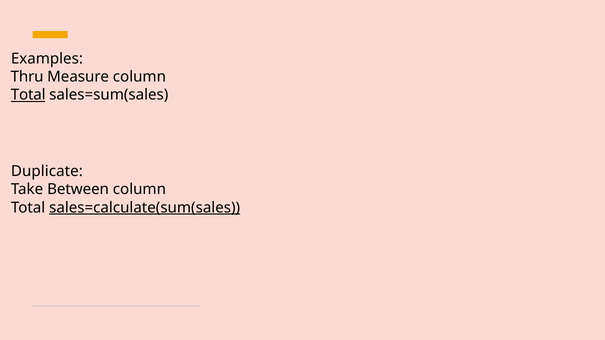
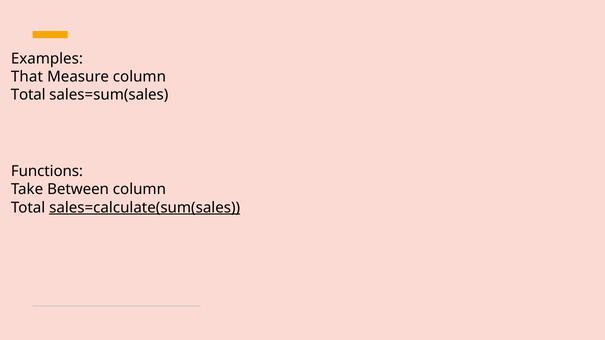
Thru: Thru -> That
Total at (28, 95) underline: present -> none
Duplicate: Duplicate -> Functions
